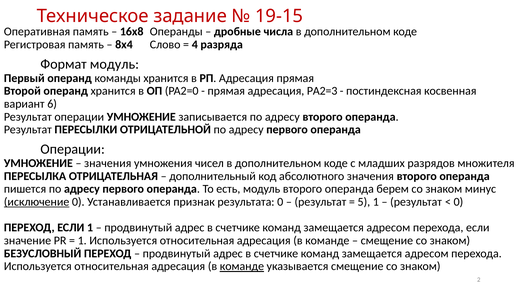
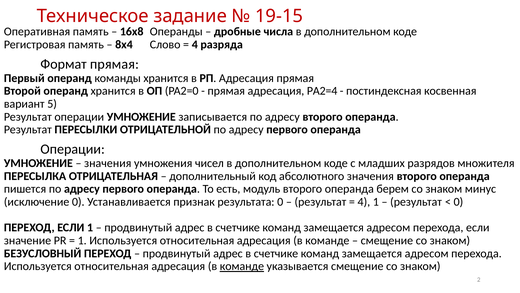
Формат модуль: модуль -> прямая
PA2=3: PA2=3 -> PA2=4
6: 6 -> 5
исключение underline: present -> none
5 at (364, 202): 5 -> 4
